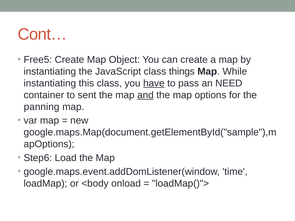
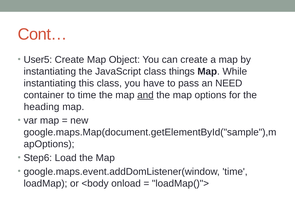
Free5: Free5 -> User5
have underline: present -> none
to sent: sent -> time
panning: panning -> heading
